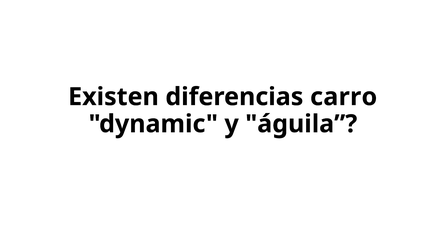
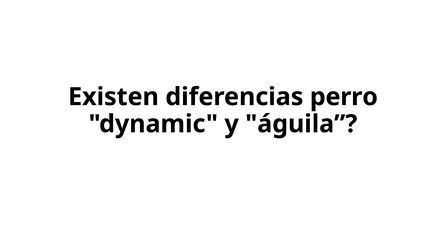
carro: carro -> perro
